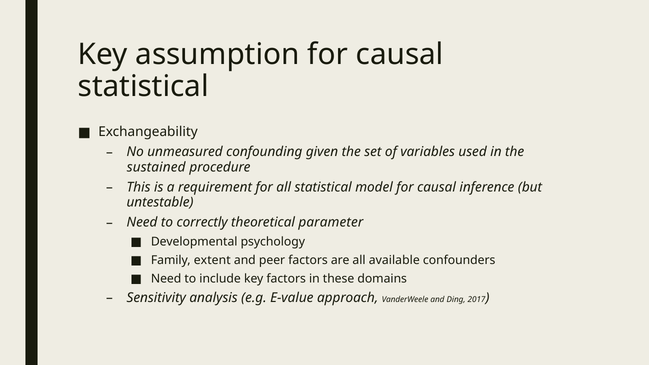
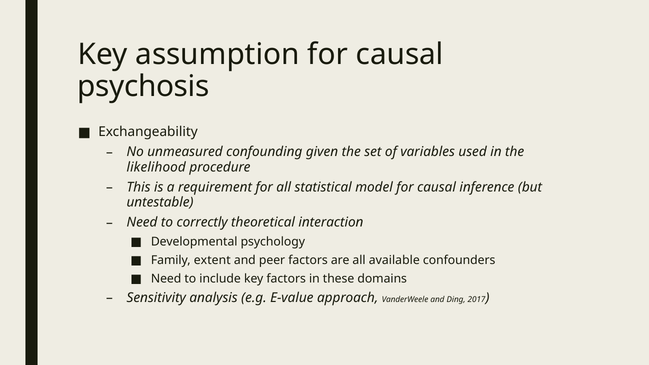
statistical at (143, 86): statistical -> psychosis
sustained: sustained -> likelihood
parameter: parameter -> interaction
